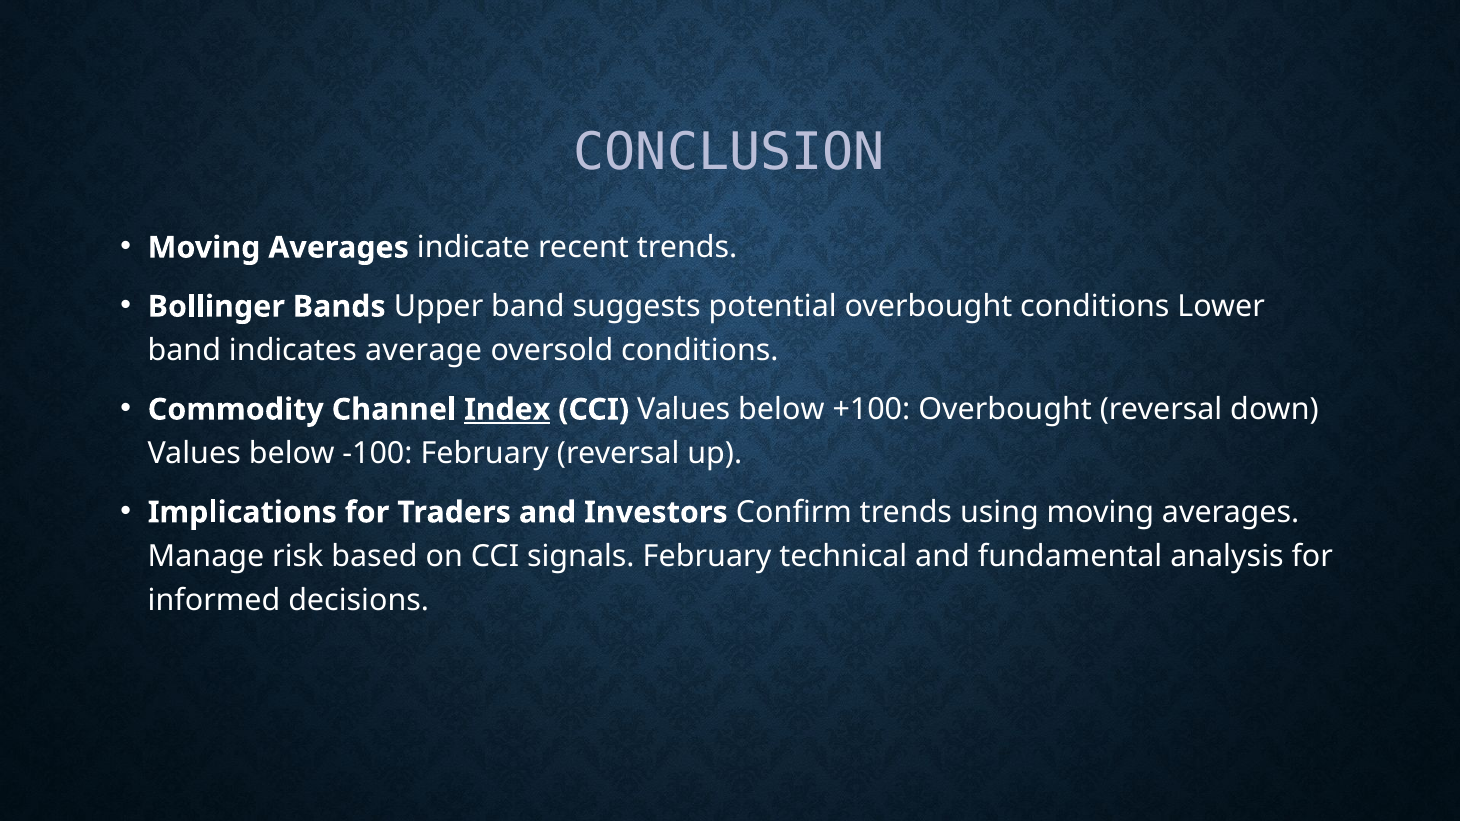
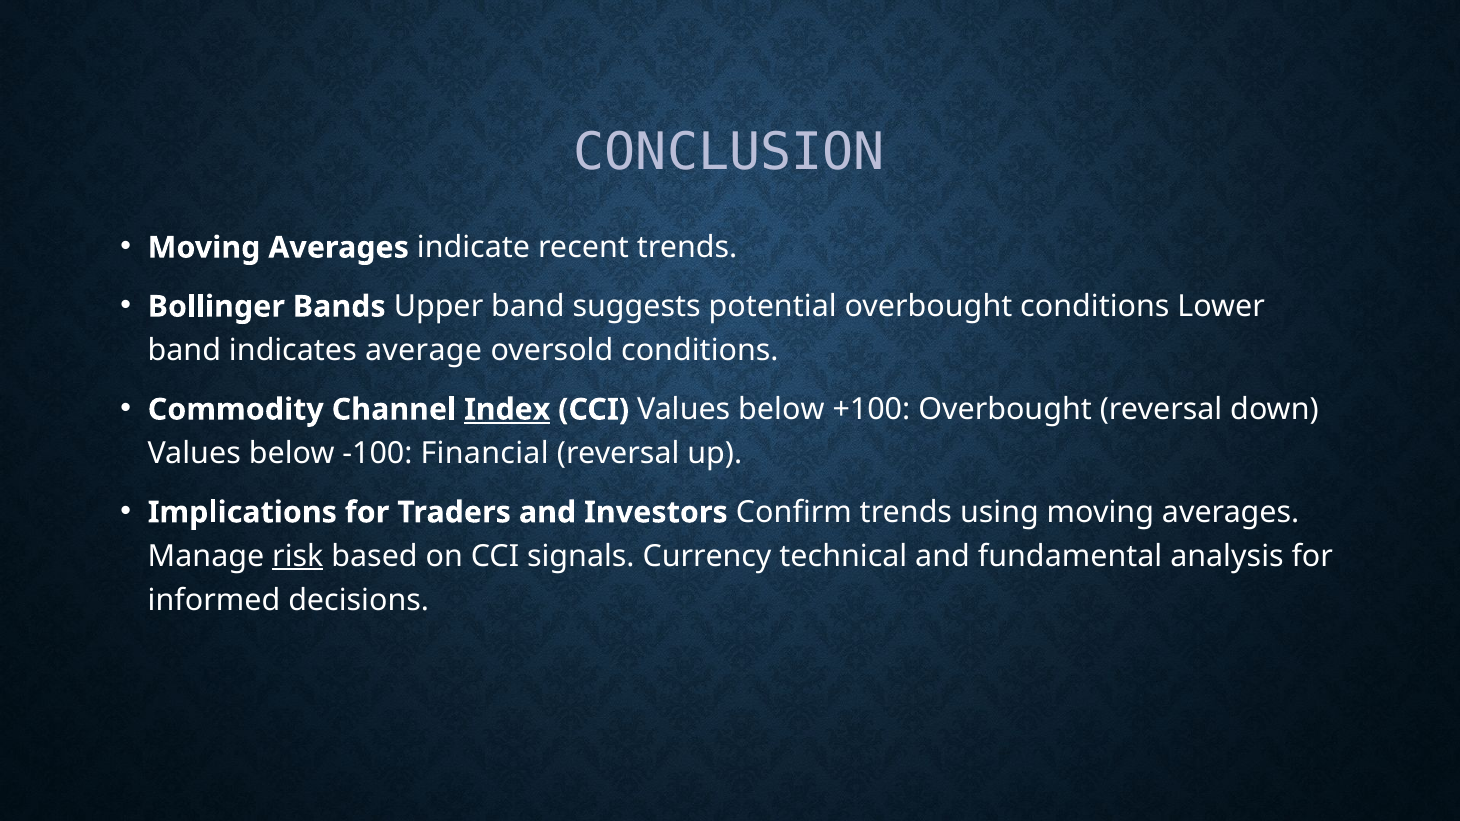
-100 February: February -> Financial
risk underline: none -> present
signals February: February -> Currency
